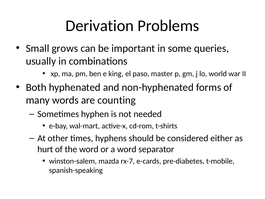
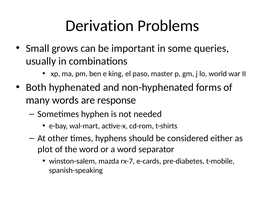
counting: counting -> response
hurt: hurt -> plot
